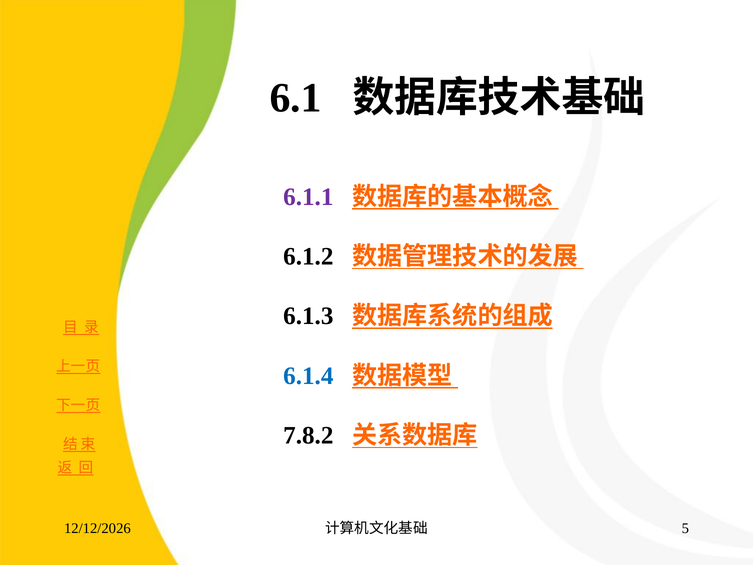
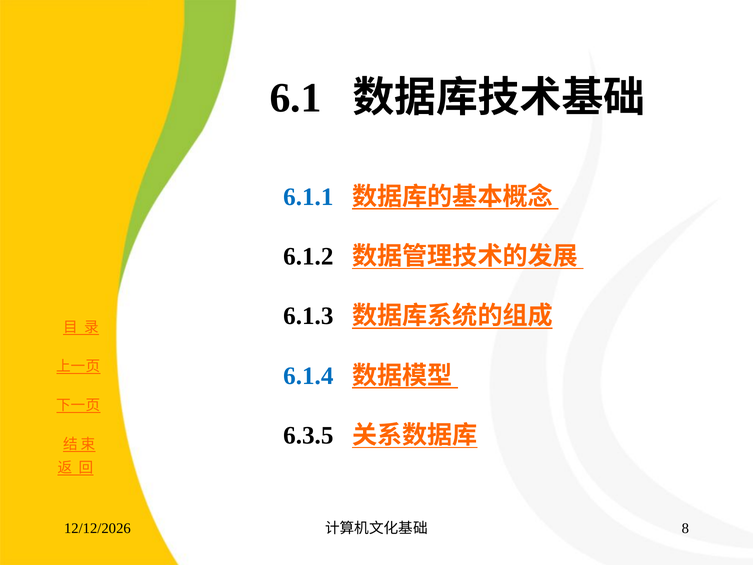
6.1.1 colour: purple -> blue
7.8.2: 7.8.2 -> 6.3.5
5: 5 -> 8
